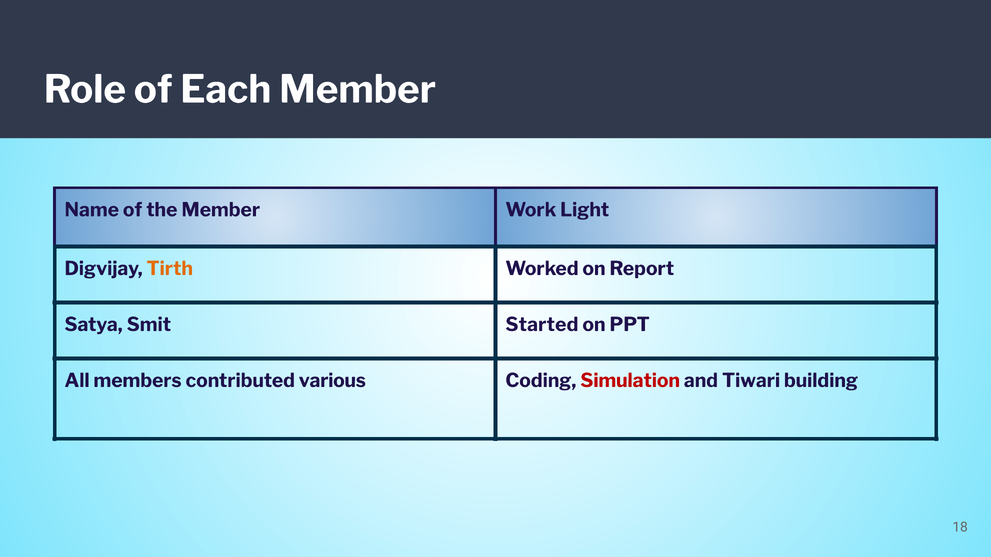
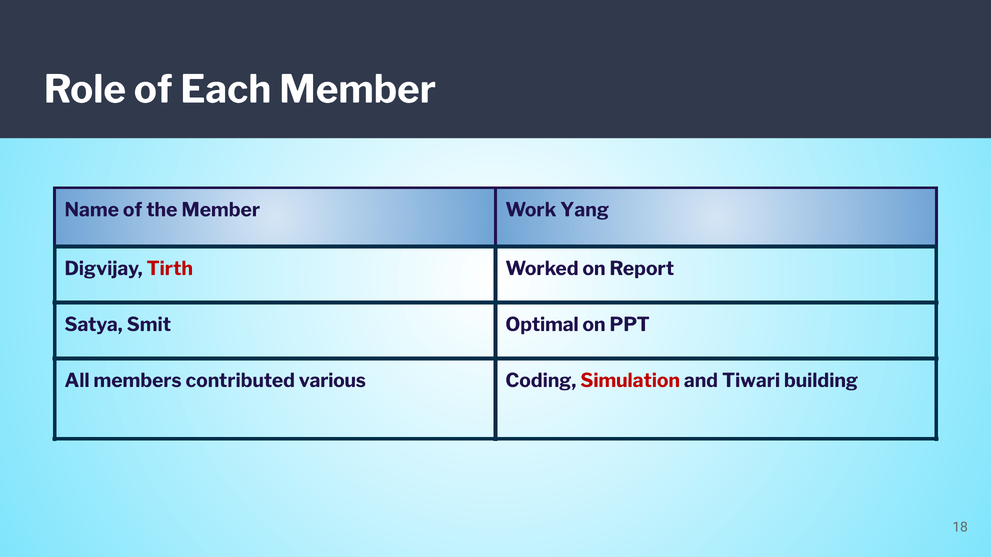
Light: Light -> Yang
Tirth colour: orange -> red
Started: Started -> Optimal
